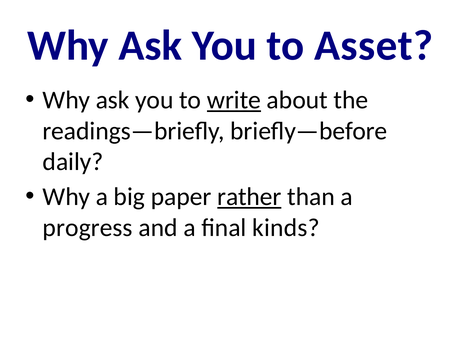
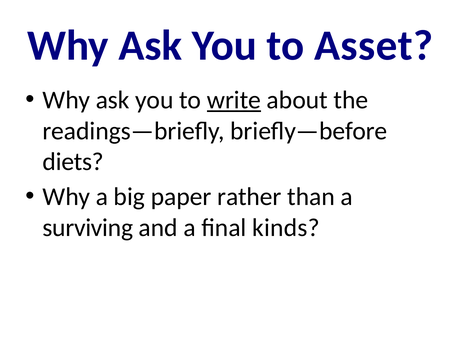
daily: daily -> diets
rather underline: present -> none
progress: progress -> surviving
